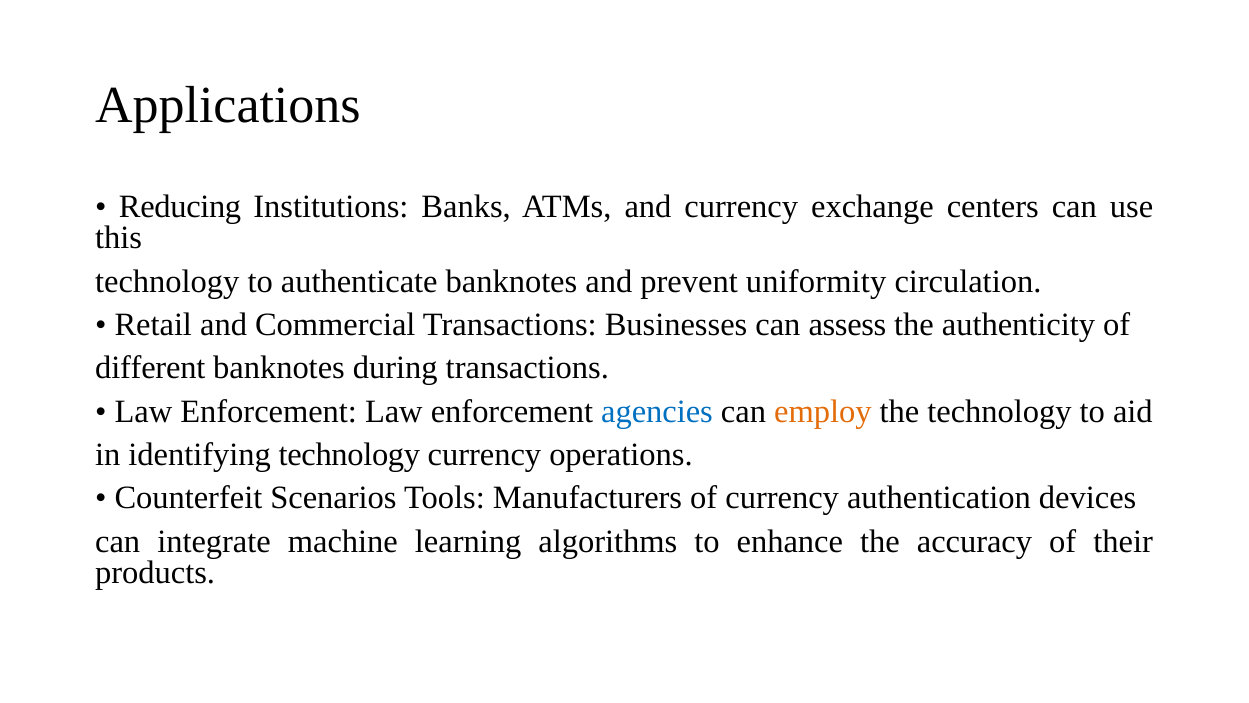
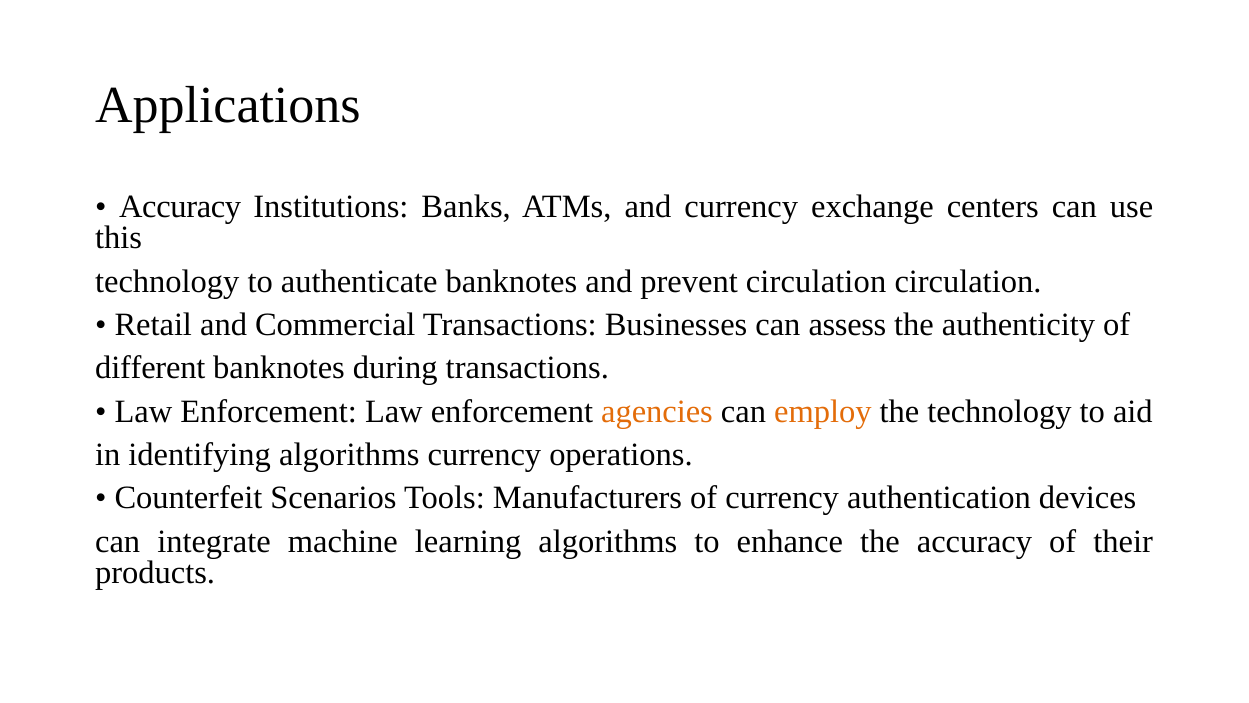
Reducing at (180, 206): Reducing -> Accuracy
prevent uniformity: uniformity -> circulation
agencies colour: blue -> orange
identifying technology: technology -> algorithms
